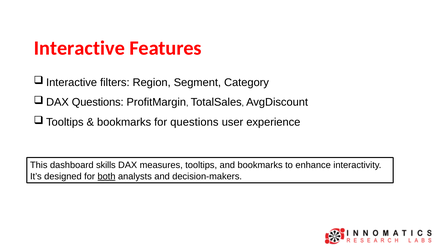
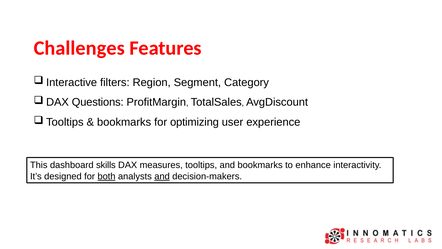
Interactive: Interactive -> Challenges
for questions: questions -> optimizing
and at (162, 176) underline: none -> present
